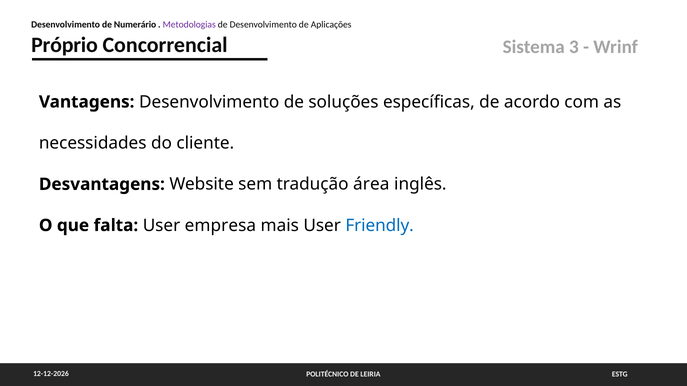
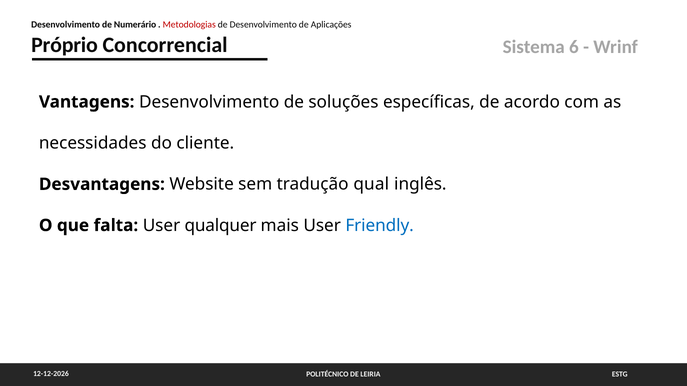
Metodologias colour: purple -> red
3: 3 -> 6
área: área -> qual
empresa: empresa -> qualquer
